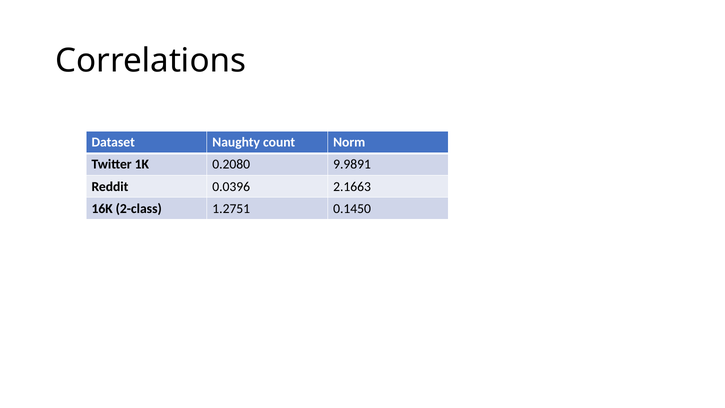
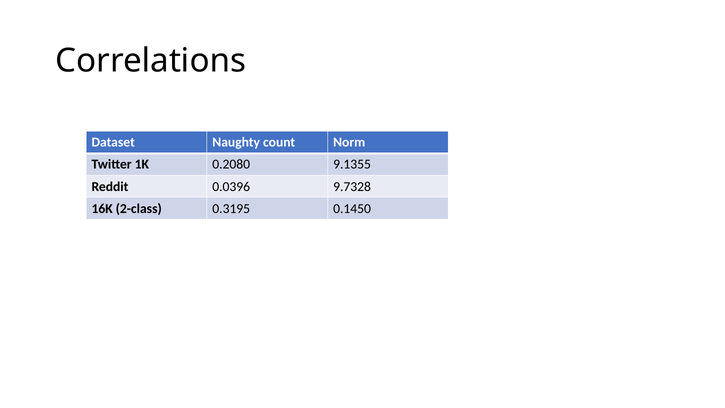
9.9891: 9.9891 -> 9.1355
2.1663: 2.1663 -> 9.7328
1.2751: 1.2751 -> 0.3195
